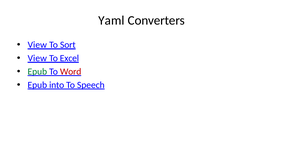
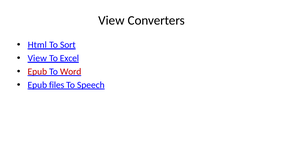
Yaml at (111, 21): Yaml -> View
View at (37, 45): View -> Html
Epub at (37, 72) colour: green -> red
into: into -> files
